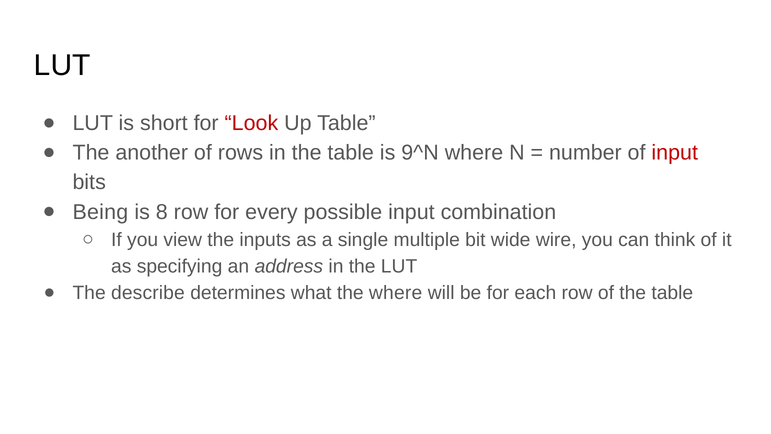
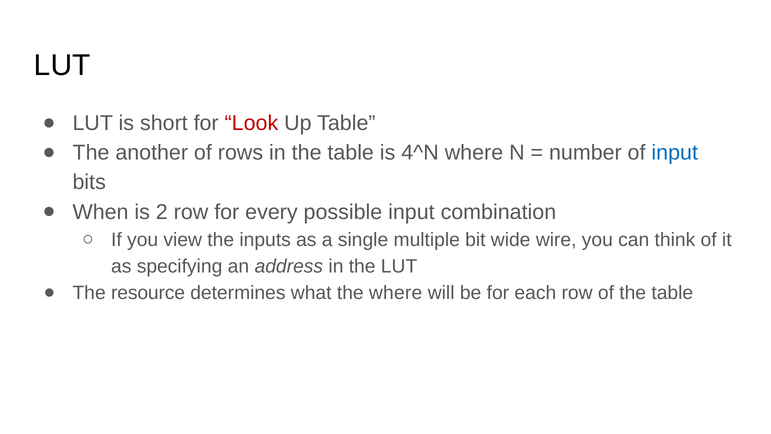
9^N: 9^N -> 4^N
input at (675, 153) colour: red -> blue
Being: Being -> When
8: 8 -> 2
describe: describe -> resource
